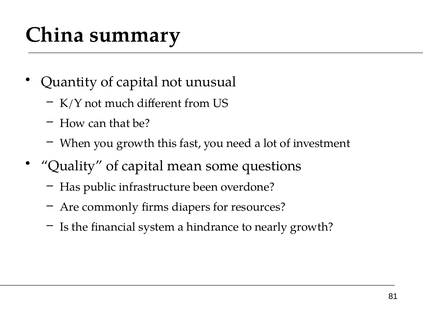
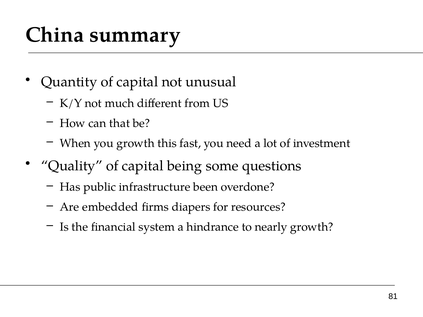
mean: mean -> being
commonly: commonly -> embedded
